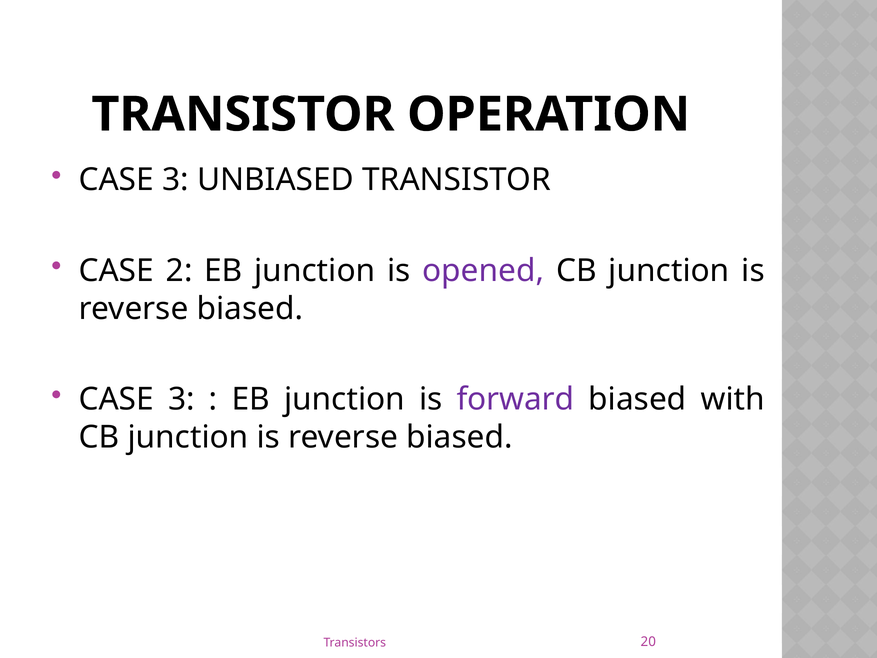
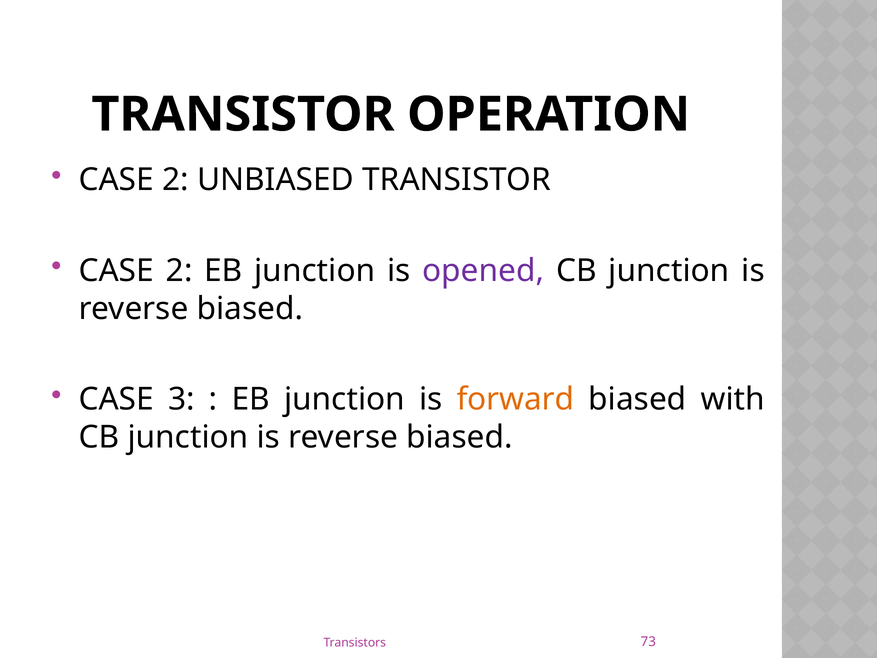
3 at (176, 180): 3 -> 2
forward colour: purple -> orange
20: 20 -> 73
